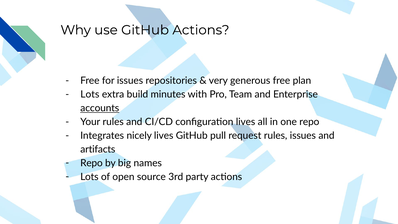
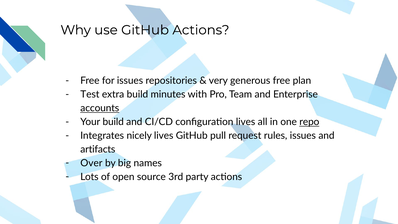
Lots at (90, 94): Lots -> Test
Your rules: rules -> build
repo at (309, 122) underline: none -> present
Repo at (91, 163): Repo -> Over
